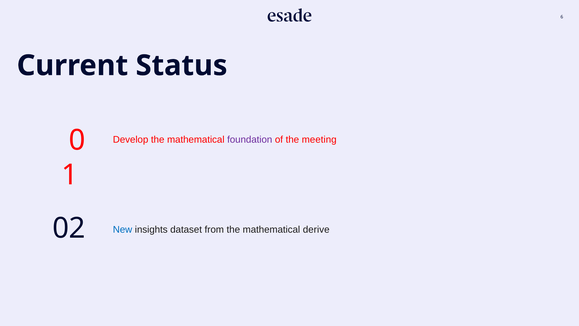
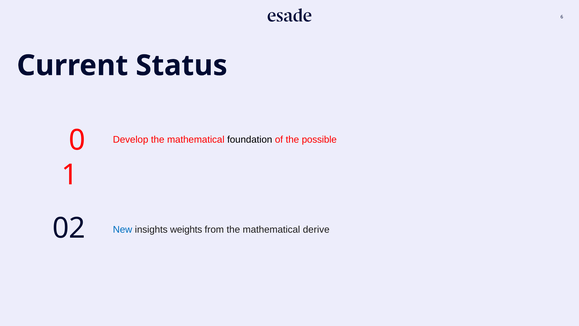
foundation colour: purple -> black
meeting: meeting -> possible
dataset: dataset -> weights
